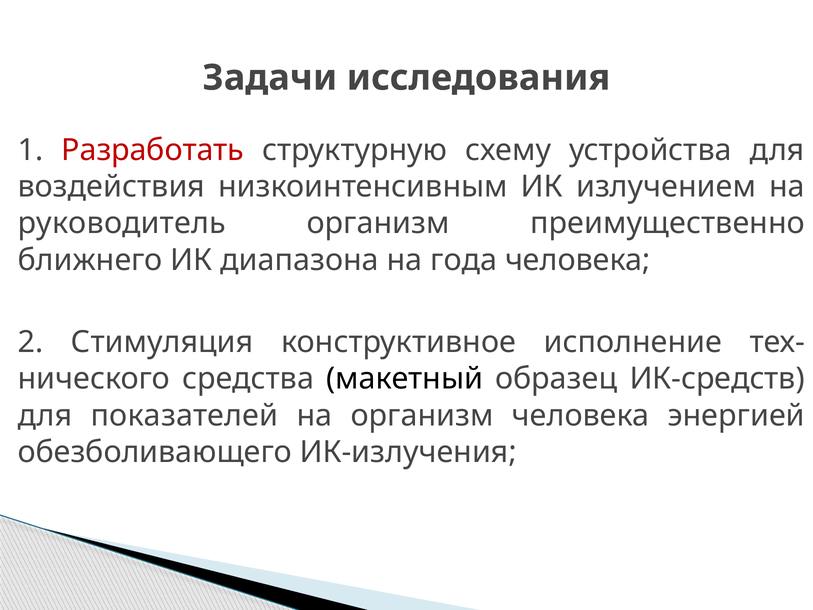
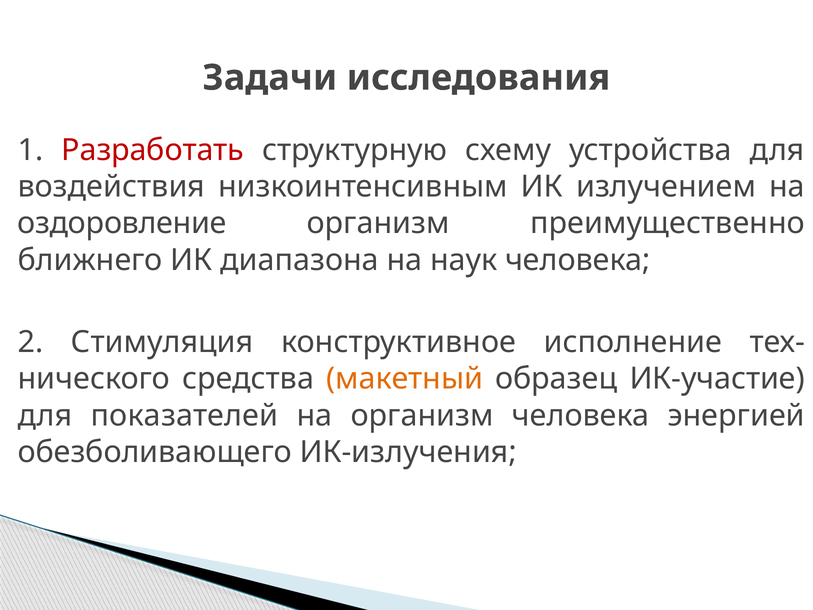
руководитель: руководитель -> оздоровление
года: года -> наук
макетный colour: black -> orange
ИК-средств: ИК-средств -> ИК-участие
